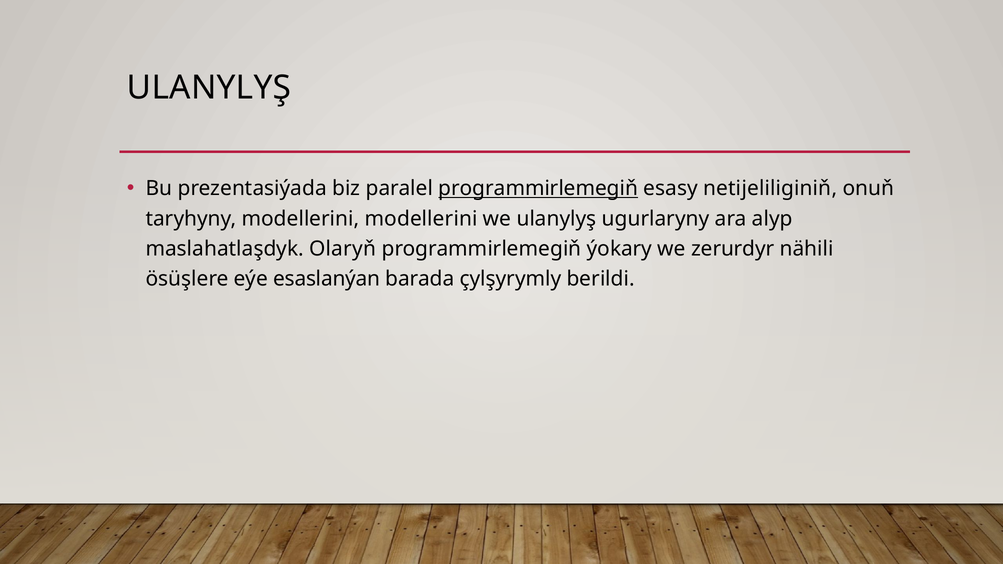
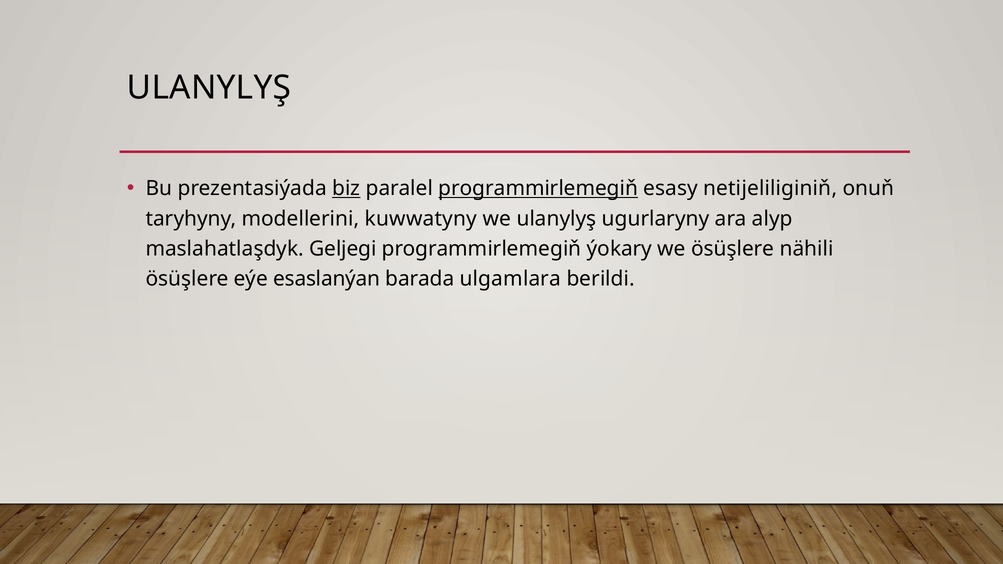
biz underline: none -> present
modellerini modellerini: modellerini -> kuwwatyny
Olaryň: Olaryň -> Geljegi
we zerurdyr: zerurdyr -> ösüşlere
çylşyrymly: çylşyrymly -> ulgamlara
